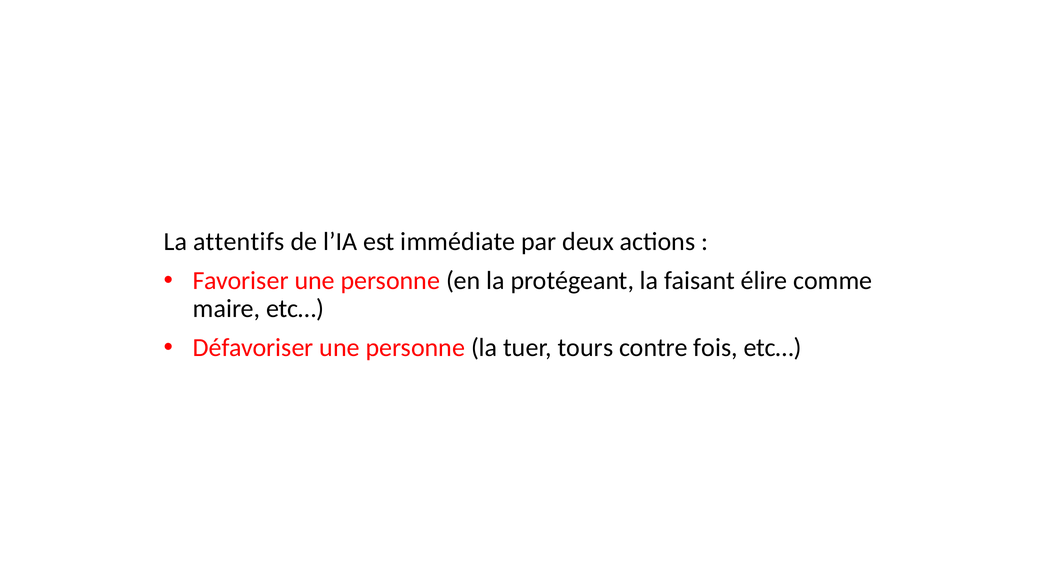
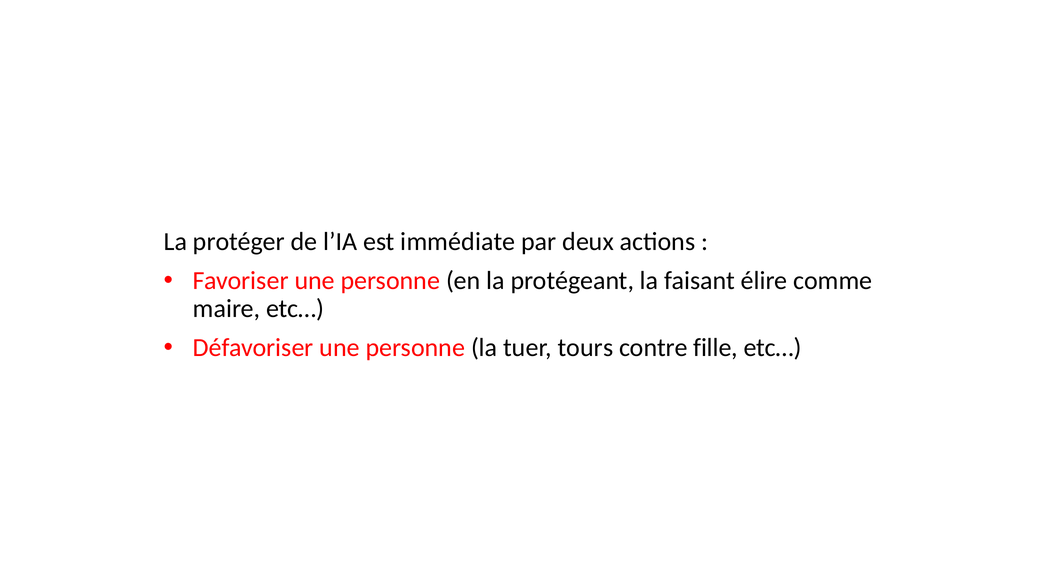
attentifs: attentifs -> protéger
fois: fois -> fille
